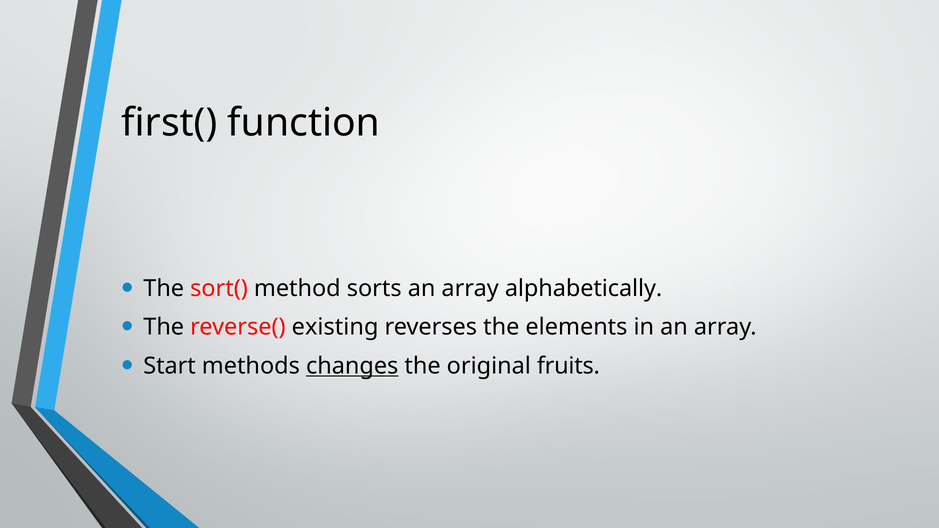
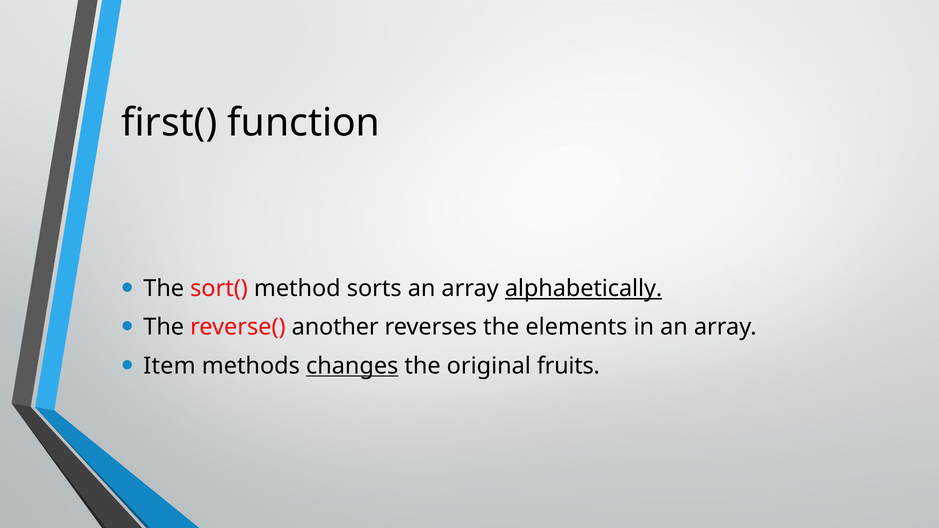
alphabetically underline: none -> present
existing: existing -> another
Start: Start -> Item
